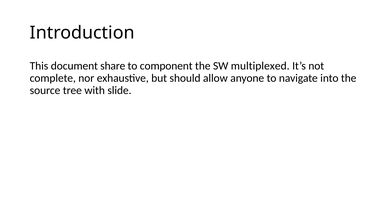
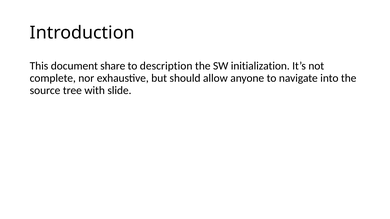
component: component -> description
multiplexed: multiplexed -> initialization
